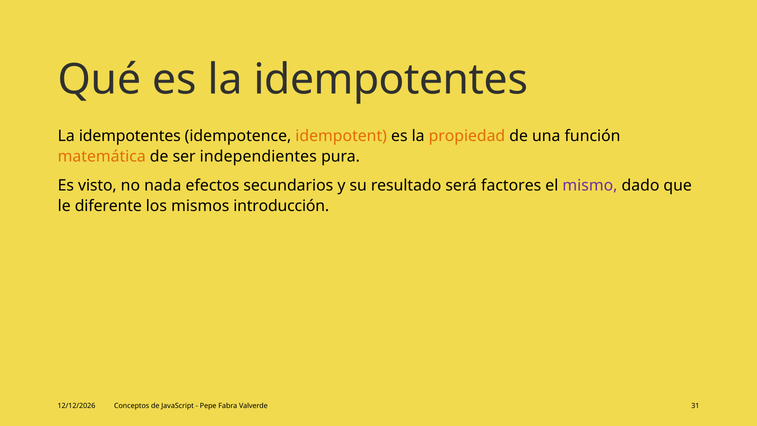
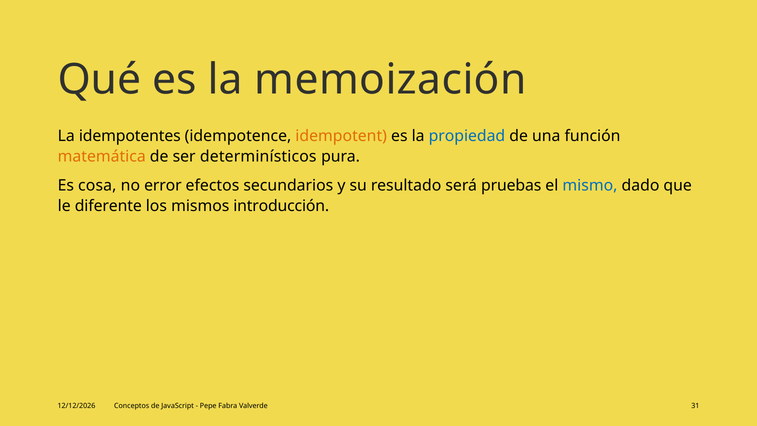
es la idempotentes: idempotentes -> memoización
propiedad colour: orange -> blue
independientes: independientes -> determinísticos
visto: visto -> cosa
nada: nada -> error
factores: factores -> pruebas
mismo colour: purple -> blue
